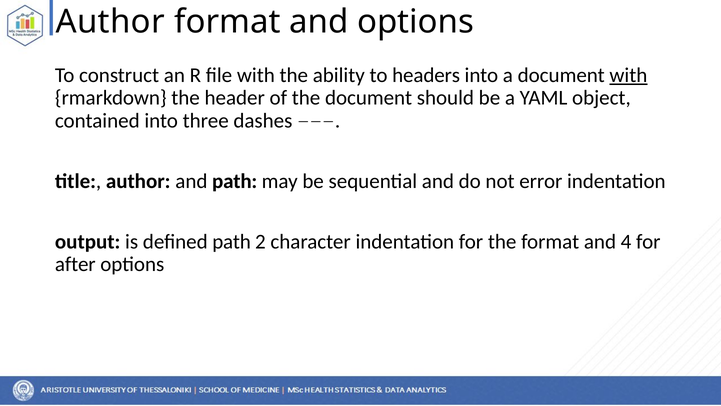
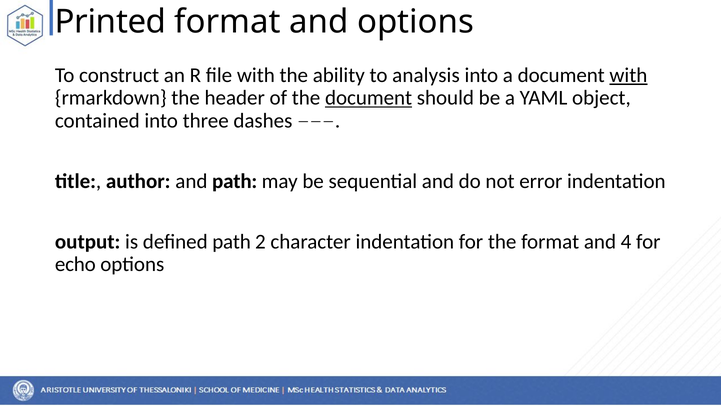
Author at (110, 22): Author -> Printed
headers: headers -> analysis
document at (369, 98) underline: none -> present
after: after -> echo
